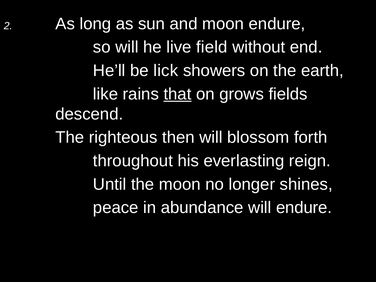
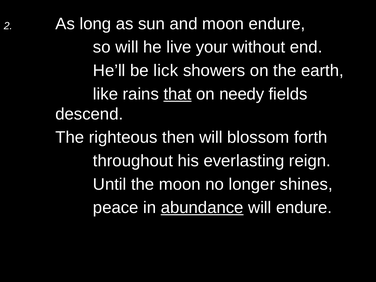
field: field -> your
grows: grows -> needy
abundance underline: none -> present
